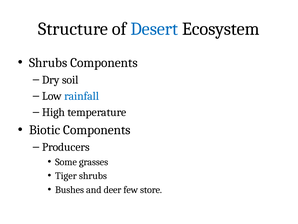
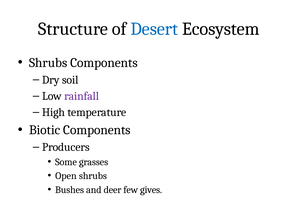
rainfall colour: blue -> purple
Tiger: Tiger -> Open
store: store -> gives
